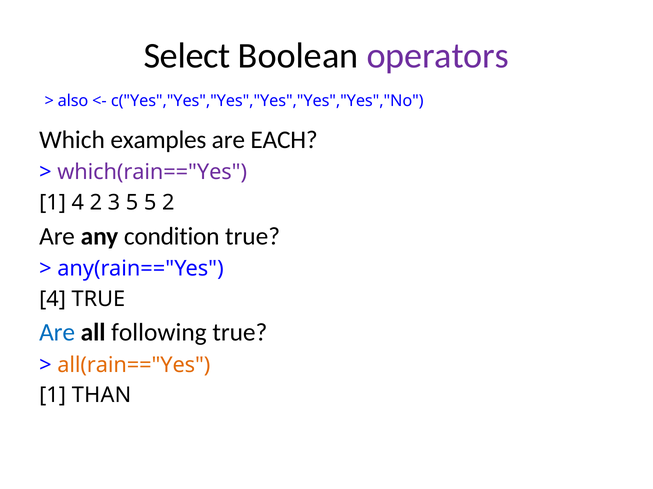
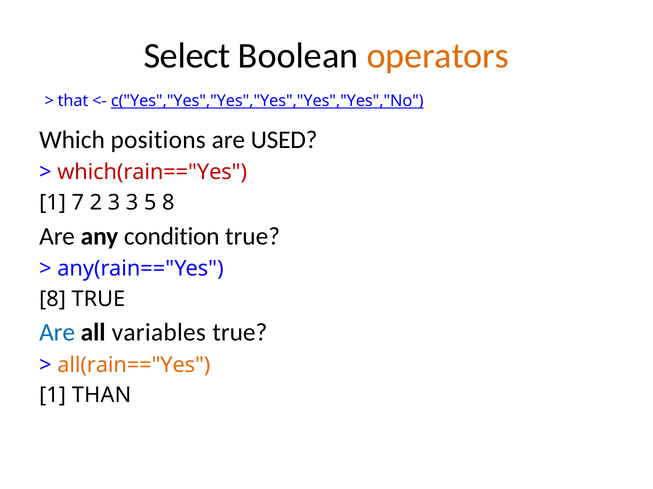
operators colour: purple -> orange
also: also -> that
c("Yes","Yes","Yes","Yes","Yes","Yes","No underline: none -> present
examples: examples -> positions
EACH: EACH -> USED
which(rain=="Yes colour: purple -> red
1 4: 4 -> 7
3 5: 5 -> 3
5 2: 2 -> 8
4 at (53, 299): 4 -> 8
following: following -> variables
